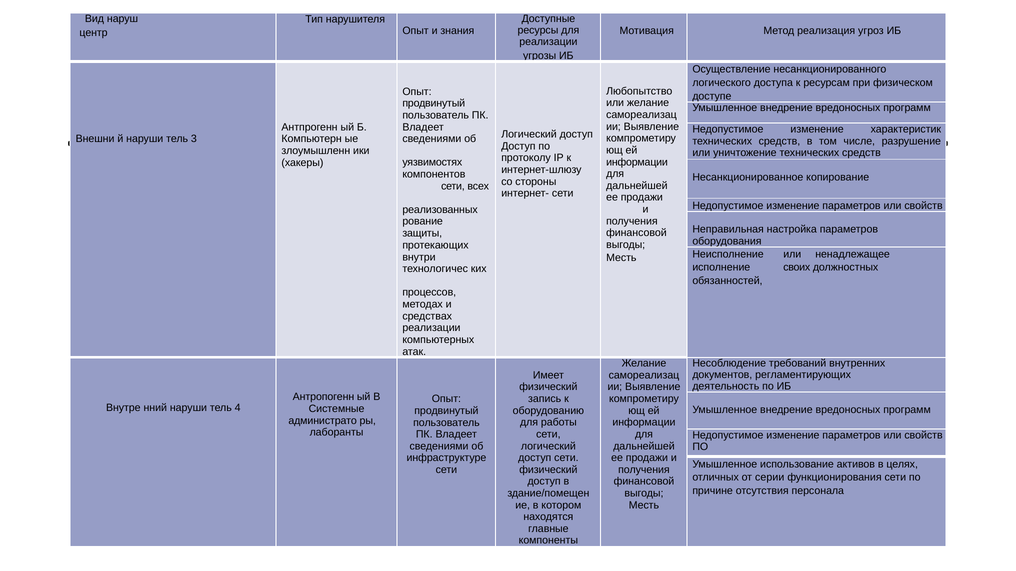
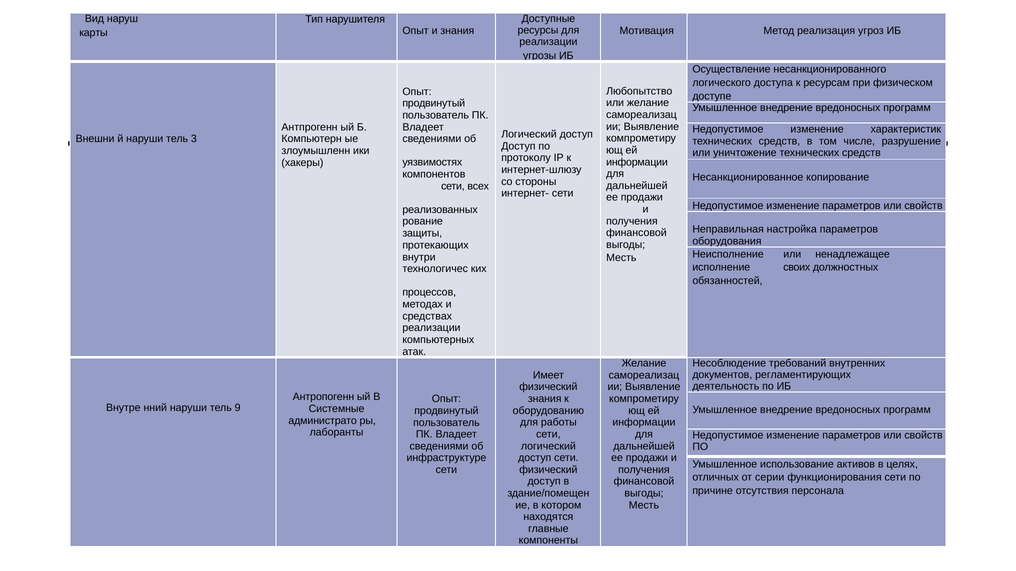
центр: центр -> карты
запись at (545, 399): запись -> знания
4: 4 -> 9
